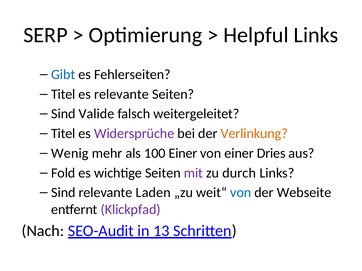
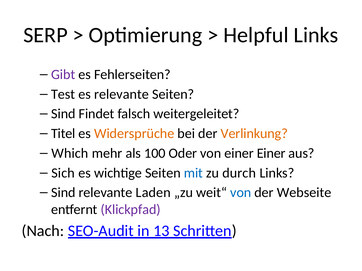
Gibt colour: blue -> purple
Titel at (63, 94): Titel -> Test
Valide: Valide -> Findet
Widersprüche colour: purple -> orange
Wenig: Wenig -> Which
100 Einer: Einer -> Oder
einer Dries: Dries -> Einer
Fold: Fold -> Sich
mit colour: purple -> blue
